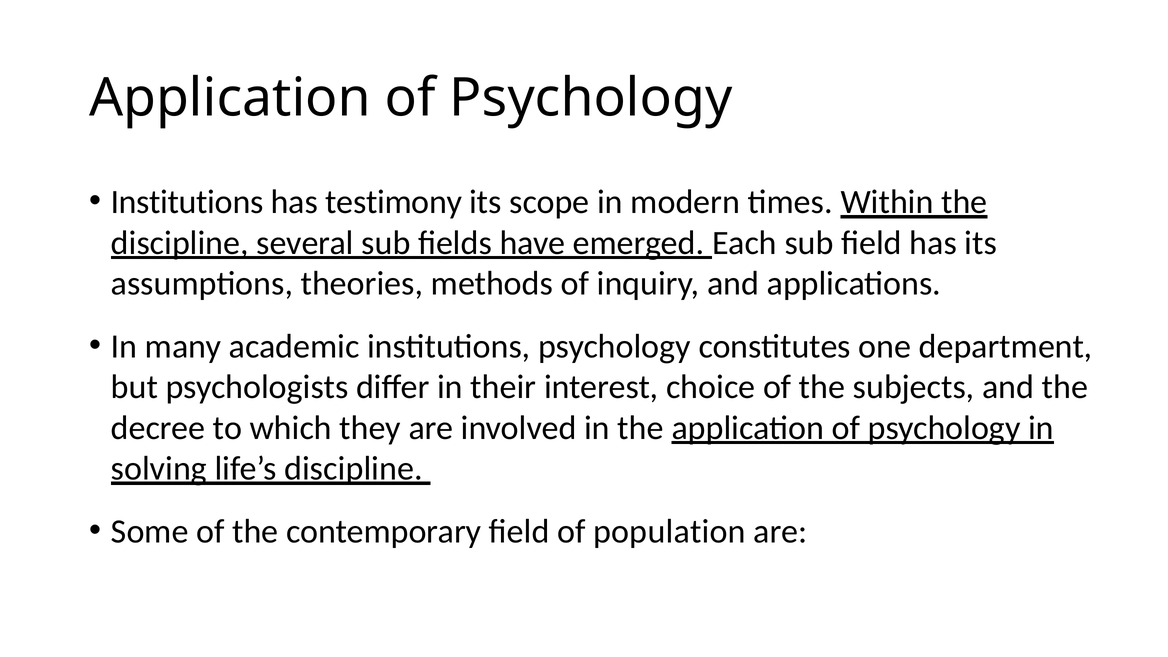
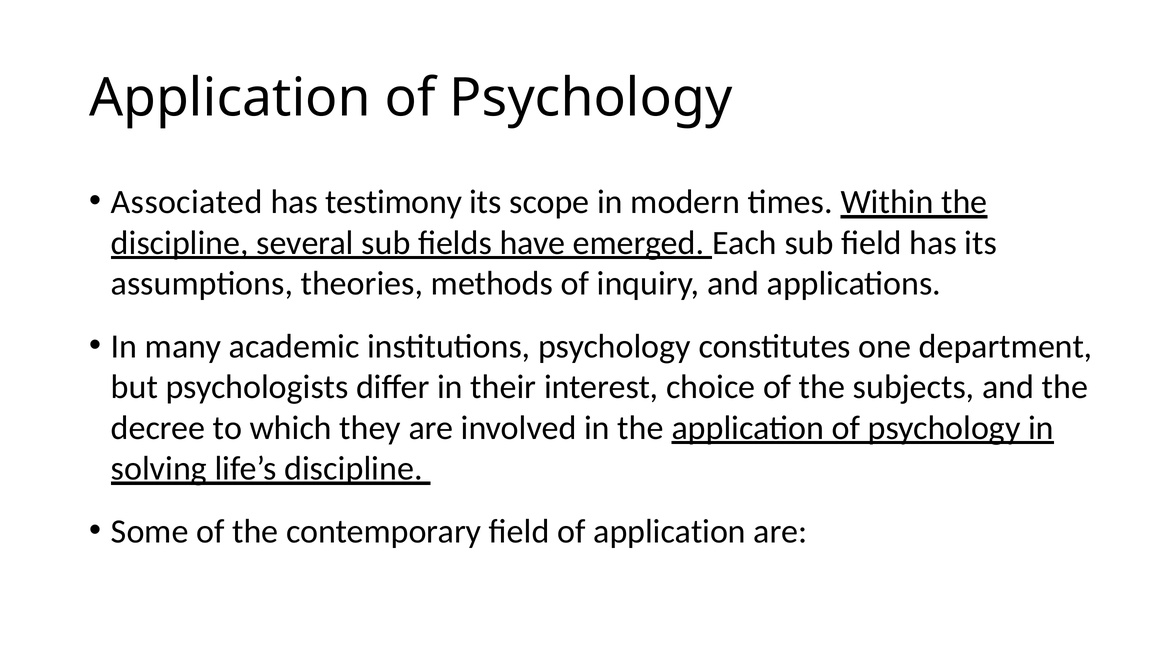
Institutions at (187, 202): Institutions -> Associated
of population: population -> application
